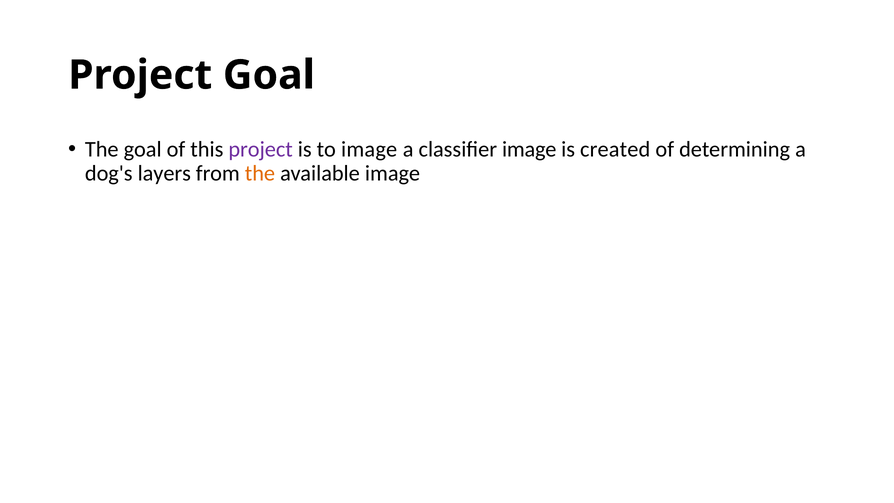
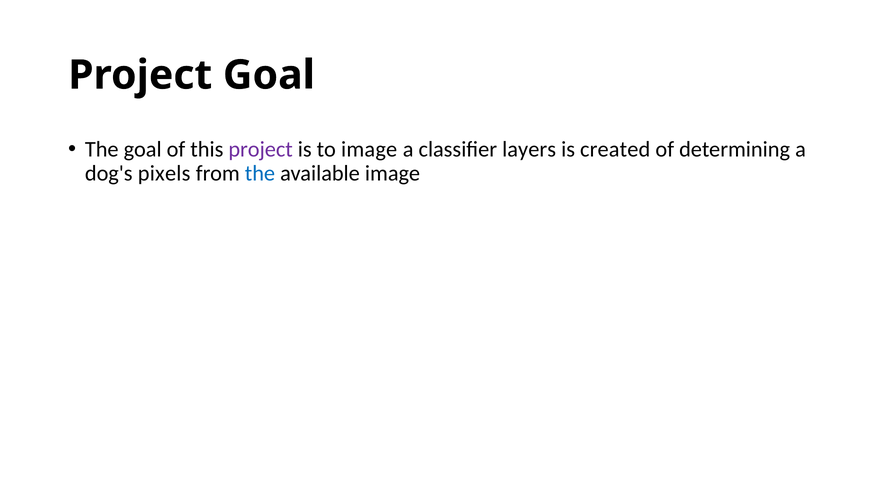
classifier image: image -> layers
layers: layers -> pixels
the at (260, 173) colour: orange -> blue
